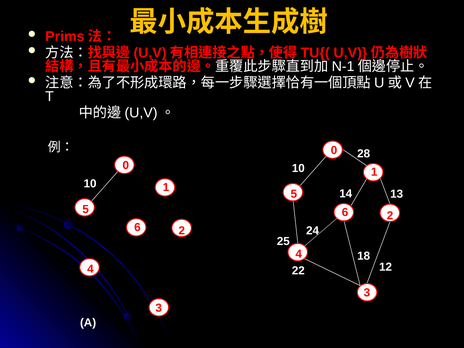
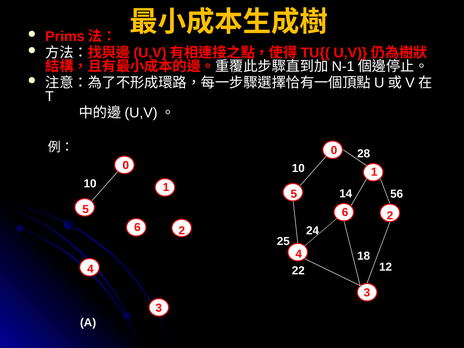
13: 13 -> 56
